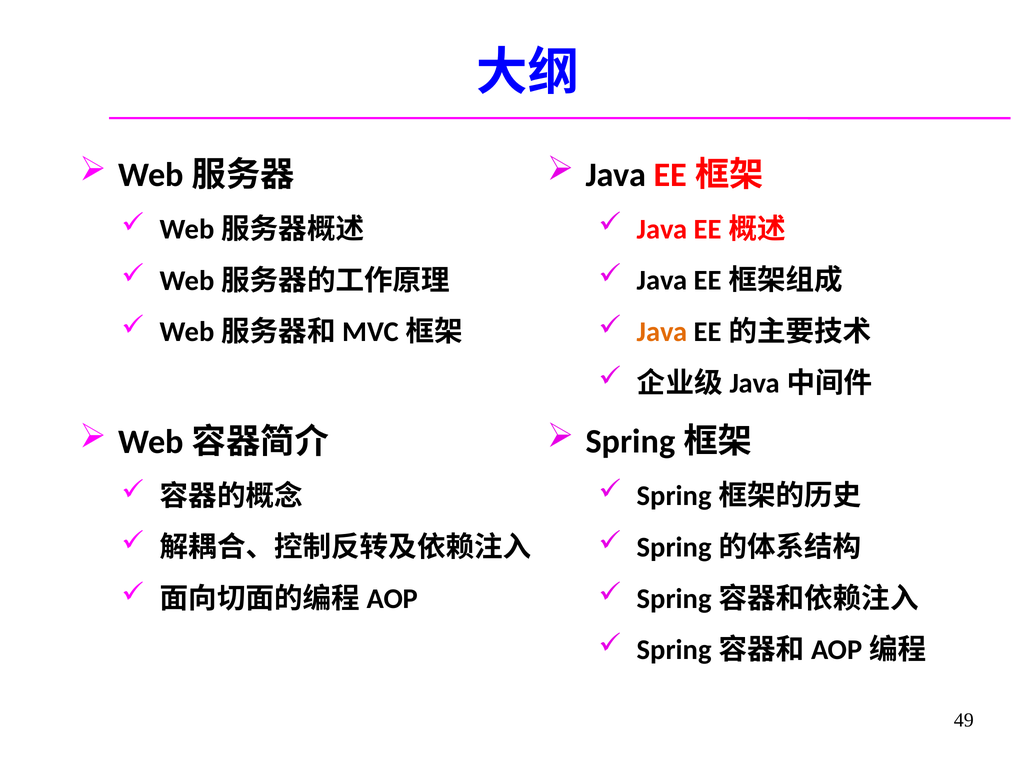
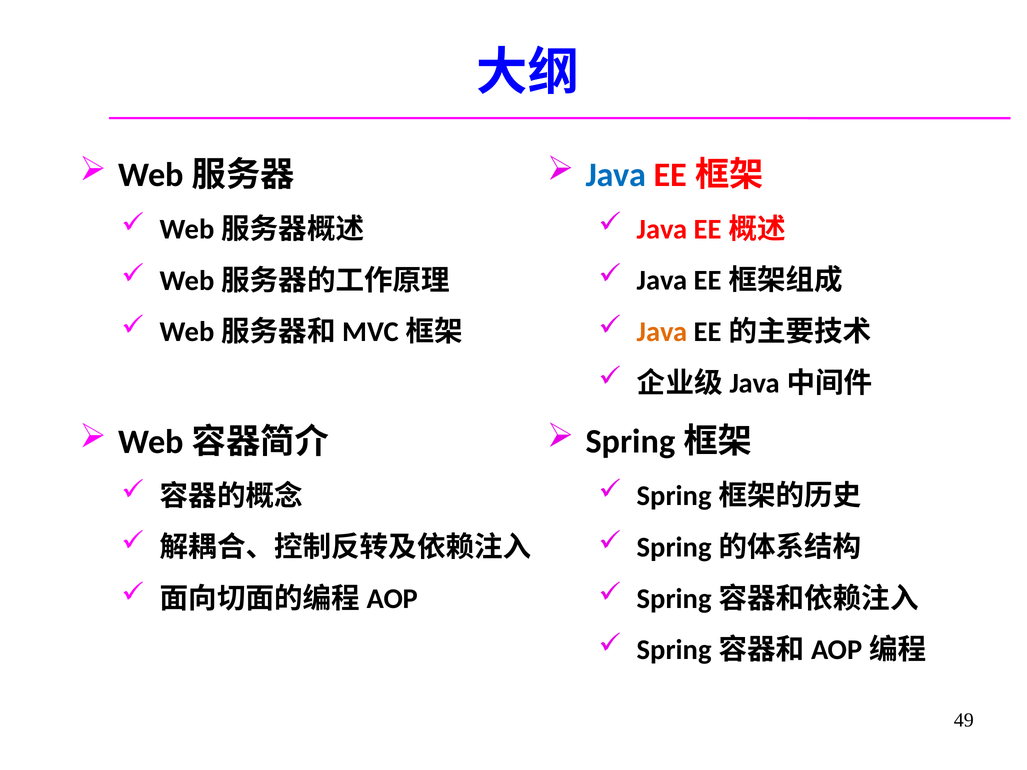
Java at (616, 175) colour: black -> blue
